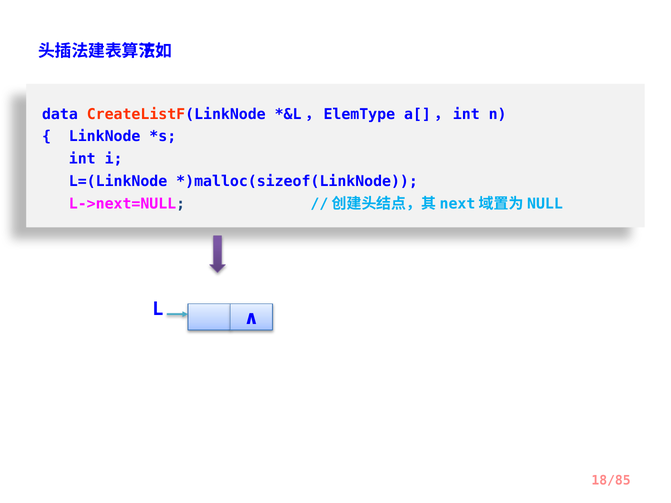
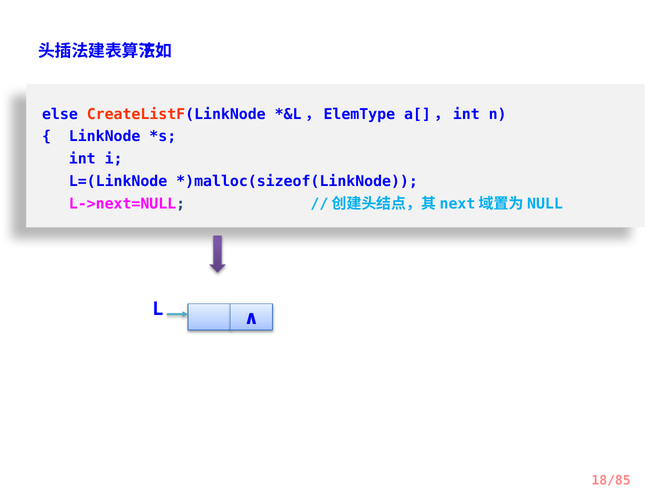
data: data -> else
